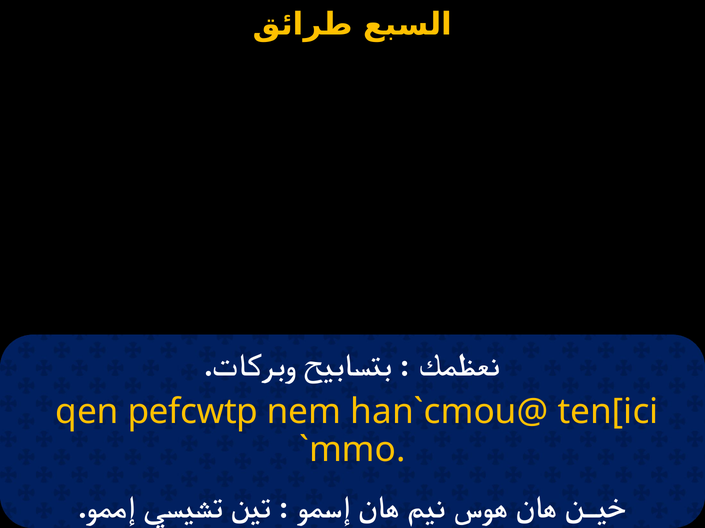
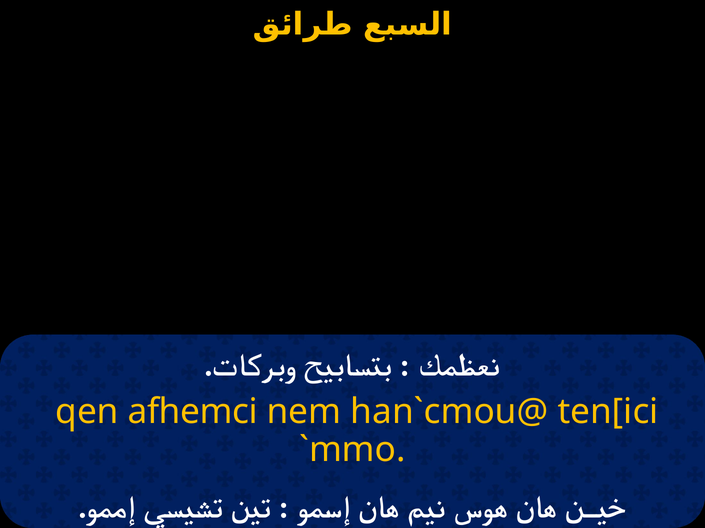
pefcwtp: pefcwtp -> afhemci
